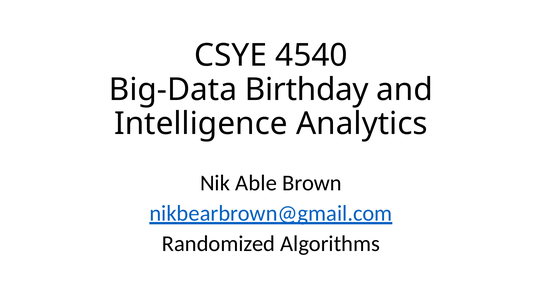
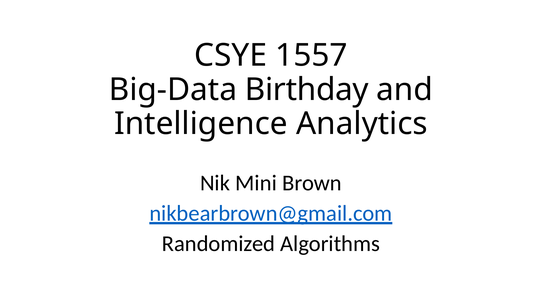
4540: 4540 -> 1557
Able: Able -> Mini
